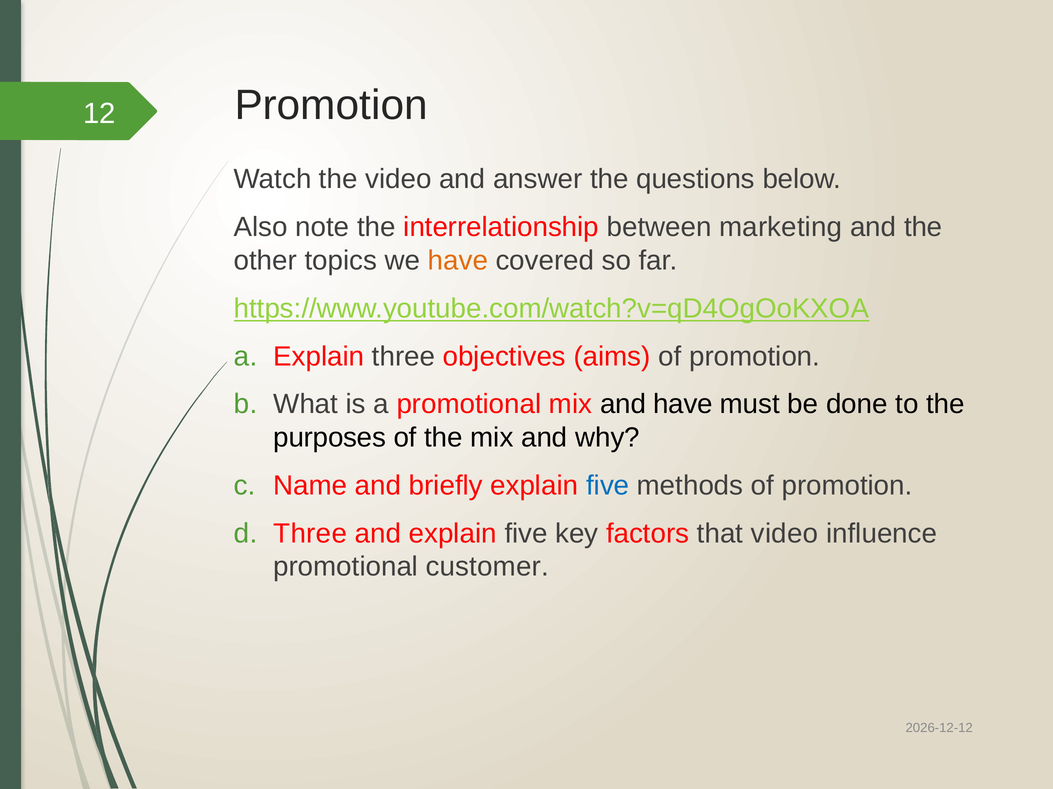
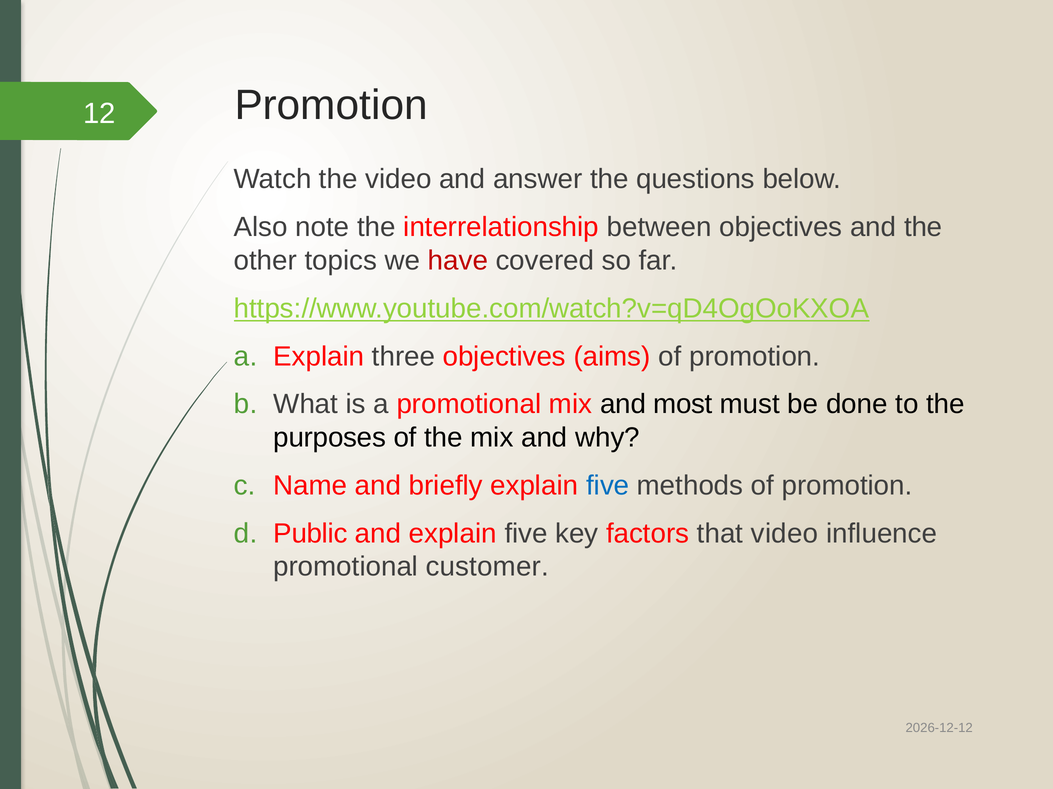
between marketing: marketing -> objectives
have at (458, 261) colour: orange -> red
and have: have -> most
Three at (310, 534): Three -> Public
